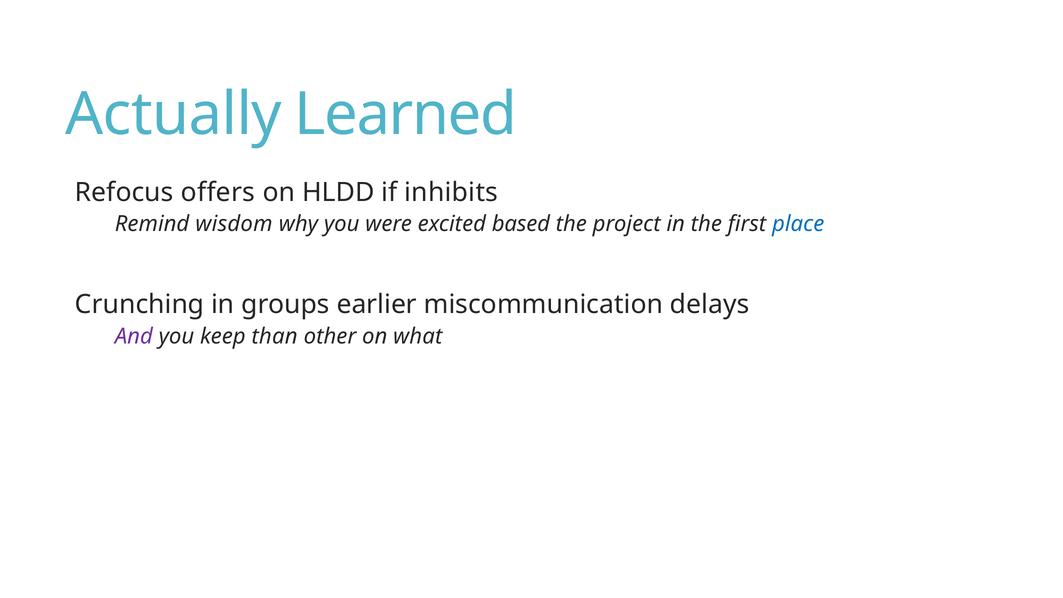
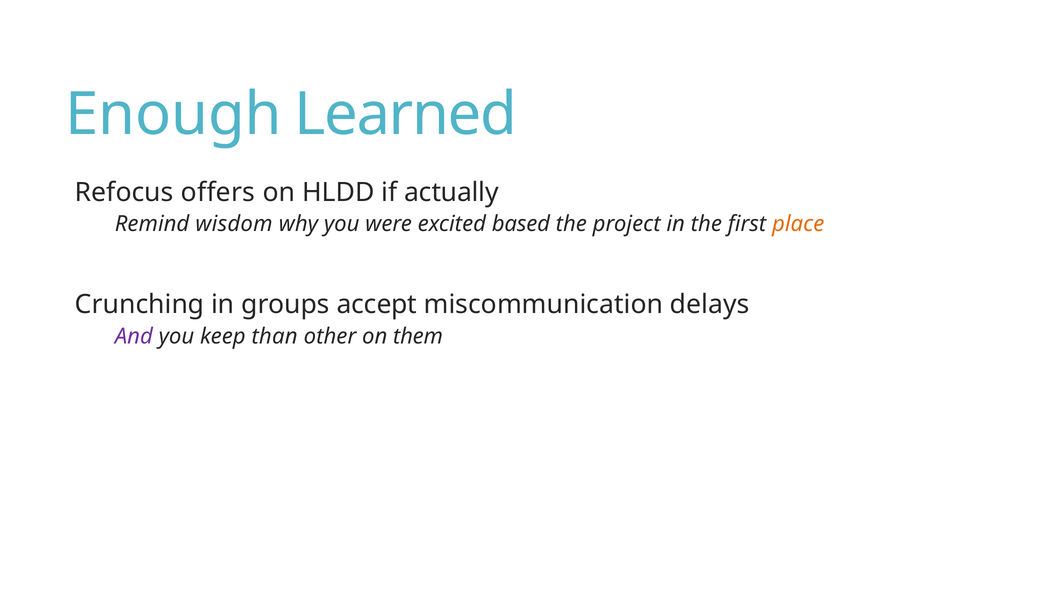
Actually: Actually -> Enough
inhibits: inhibits -> actually
place colour: blue -> orange
earlier: earlier -> accept
what: what -> them
